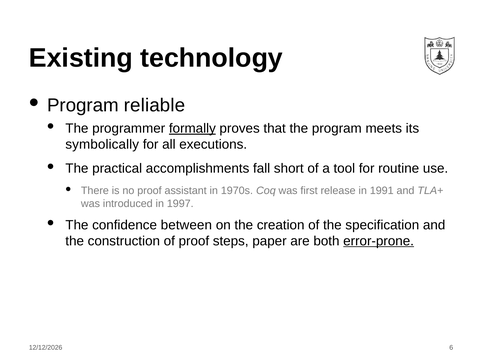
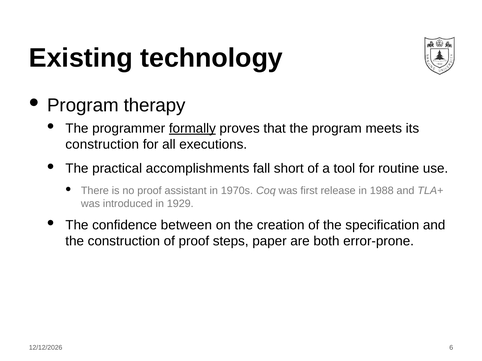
reliable: reliable -> therapy
symbolically at (102, 145): symbolically -> construction
1991: 1991 -> 1988
1997: 1997 -> 1929
error-prone underline: present -> none
